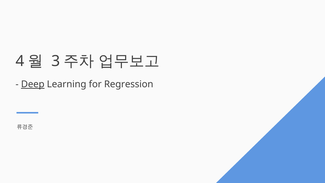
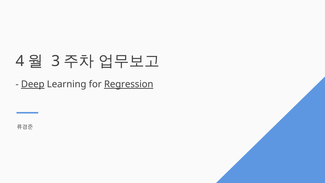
Regression underline: none -> present
